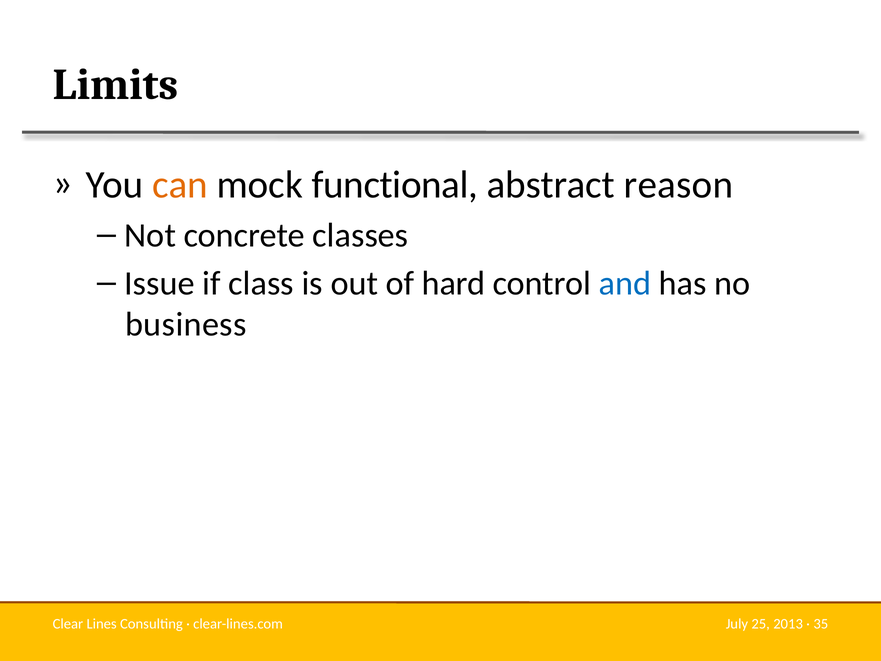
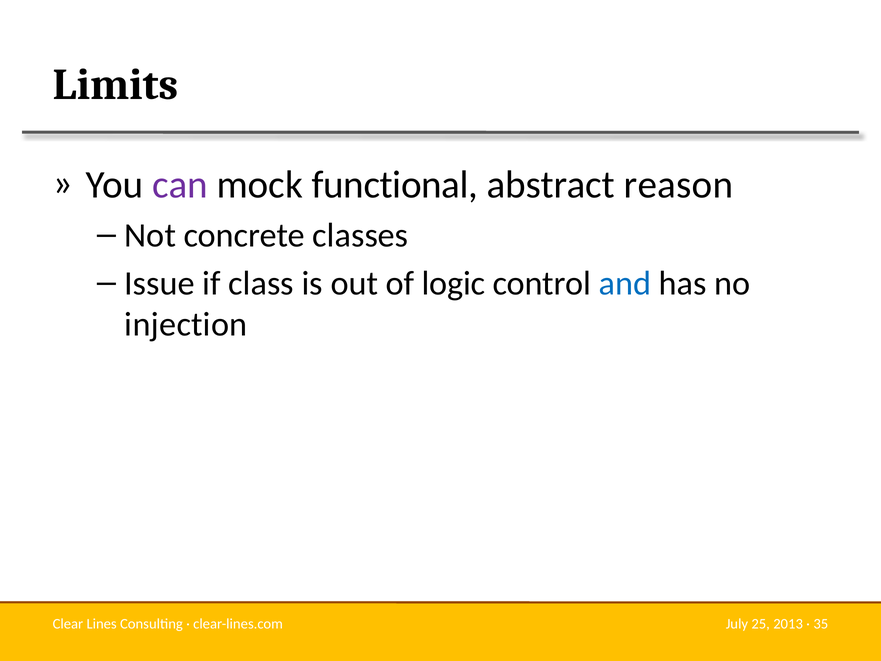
can colour: orange -> purple
hard: hard -> logic
business: business -> injection
